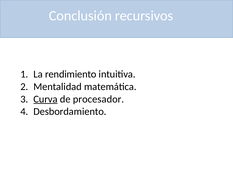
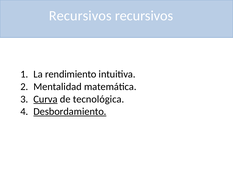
Conclusión at (80, 16): Conclusión -> Recursivos
procesador: procesador -> tecnológica
Desbordamiento underline: none -> present
